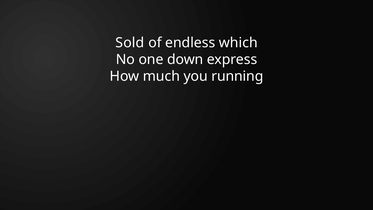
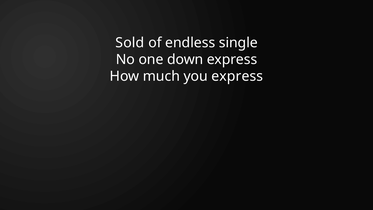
which: which -> single
you running: running -> express
